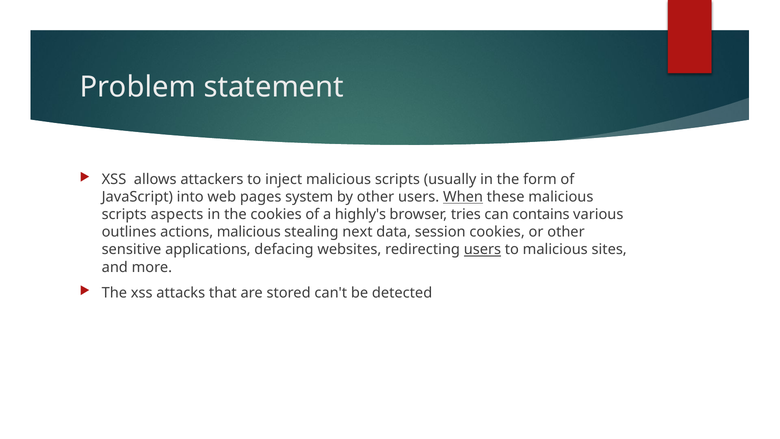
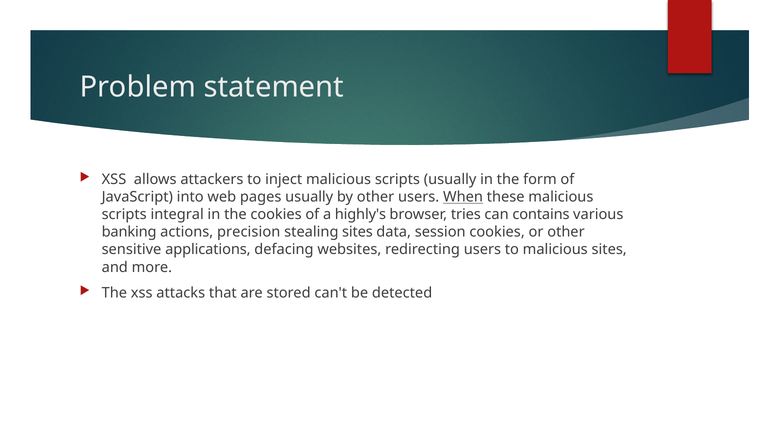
pages system: system -> usually
aspects: aspects -> integral
outlines: outlines -> banking
actions malicious: malicious -> precision
stealing next: next -> sites
users at (482, 249) underline: present -> none
